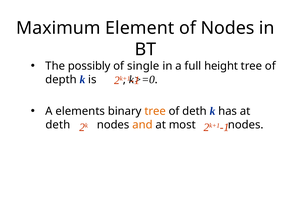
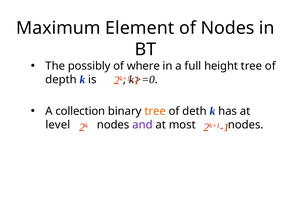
single: single -> where
elements: elements -> collection
deth at (58, 125): deth -> level
and colour: orange -> purple
